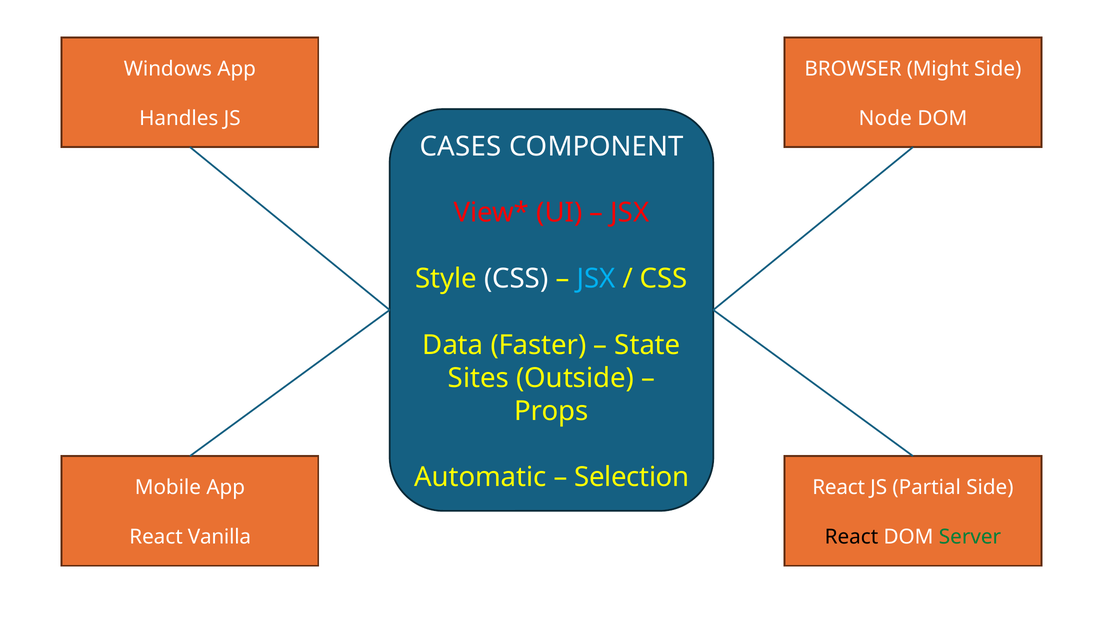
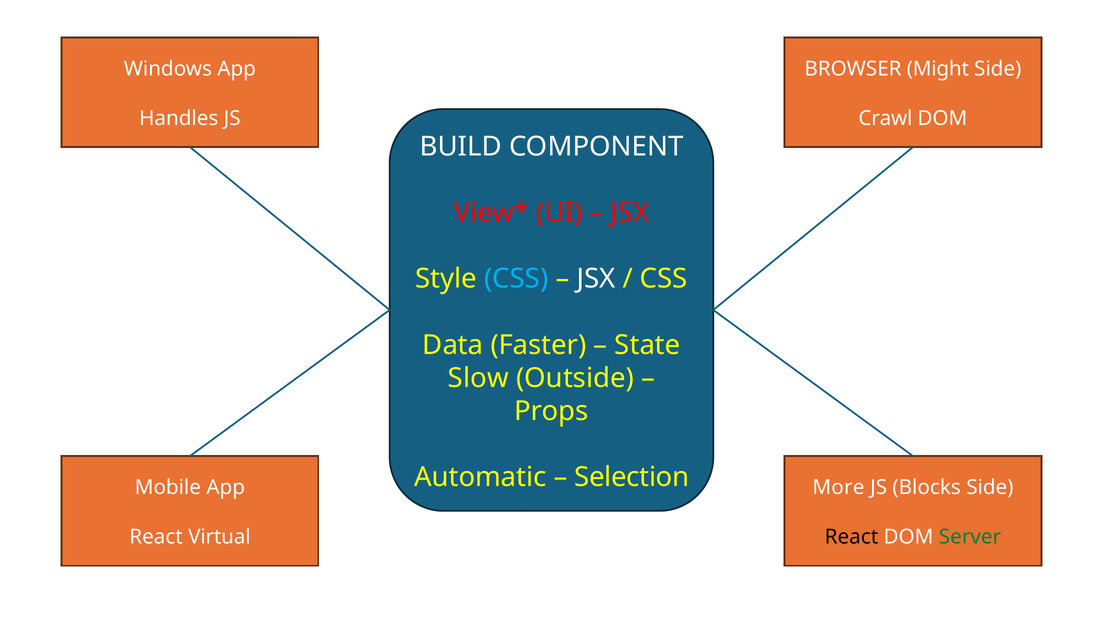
Node: Node -> Crawl
CASES: CASES -> BUILD
CSS at (516, 279) colour: white -> light blue
JSX at (596, 279) colour: light blue -> white
Sites: Sites -> Slow
React at (839, 488): React -> More
Partial: Partial -> Blocks
Vanilla: Vanilla -> Virtual
